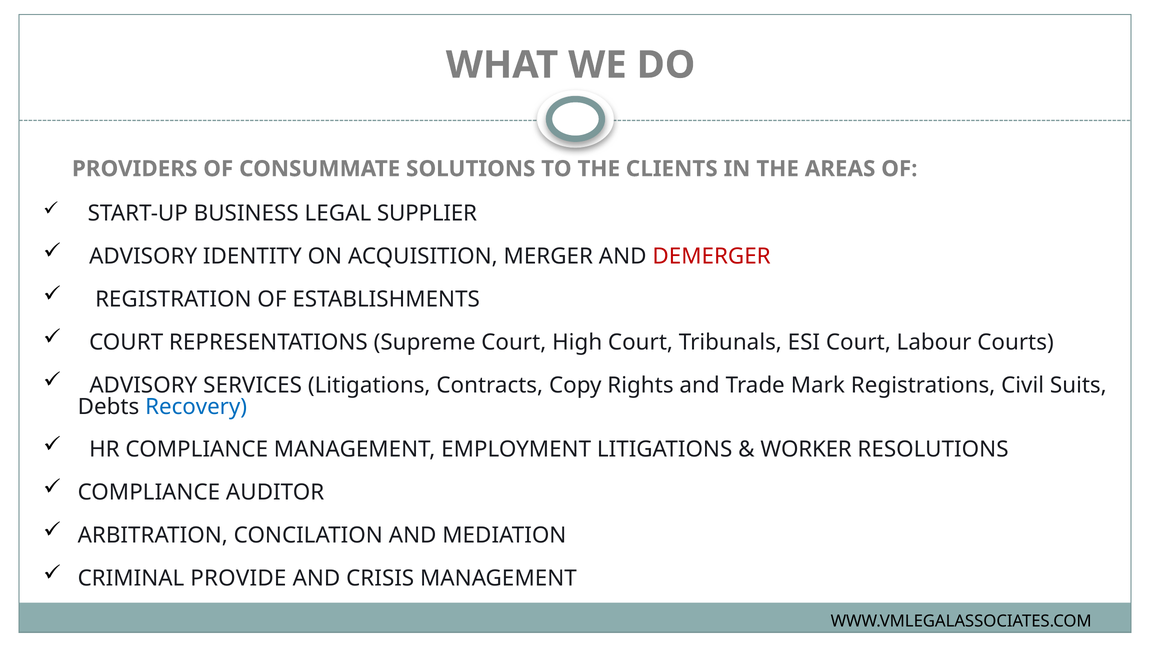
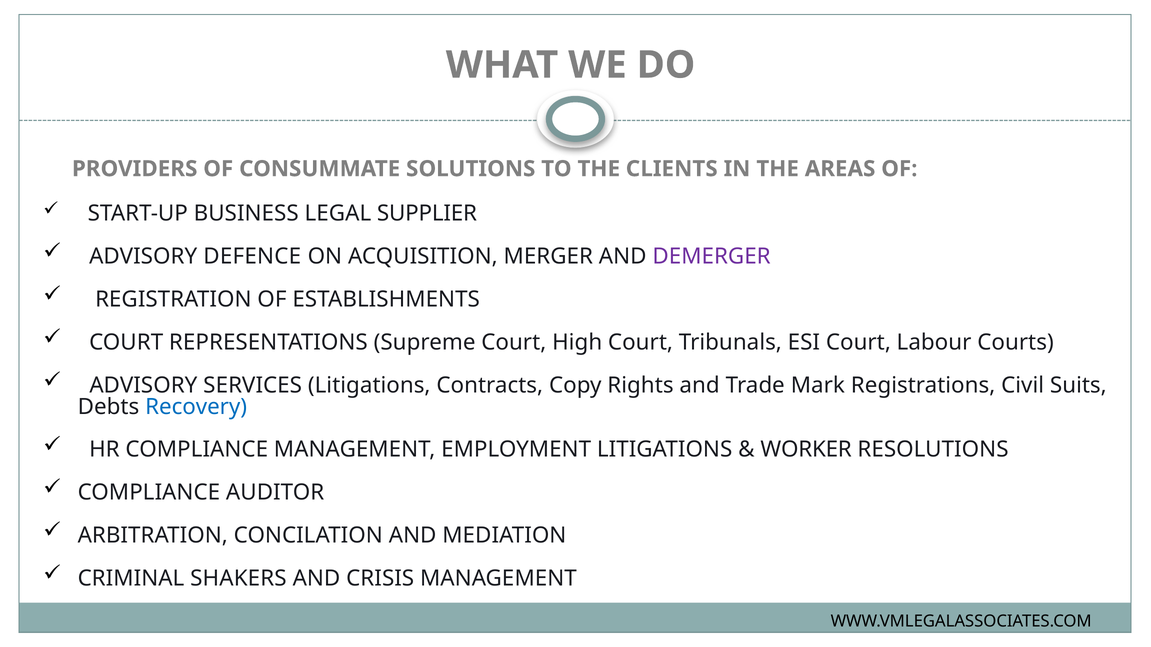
IDENTITY: IDENTITY -> DEFENCE
DEMERGER colour: red -> purple
PROVIDE: PROVIDE -> SHAKERS
